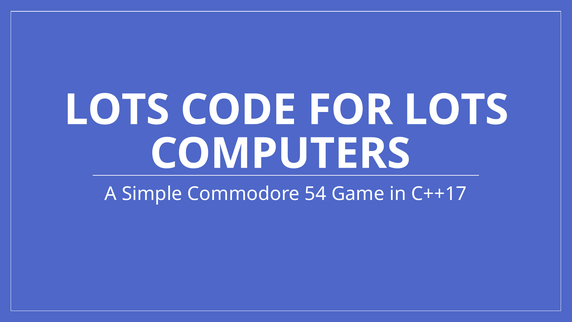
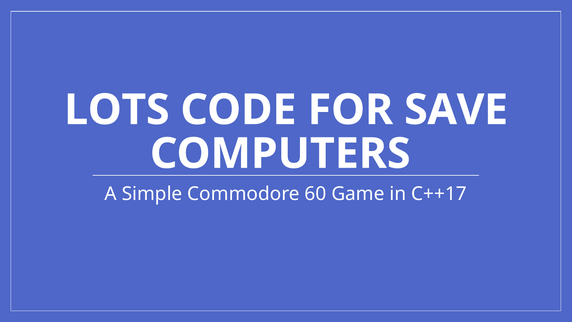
FOR LOTS: LOTS -> SAVE
54: 54 -> 60
